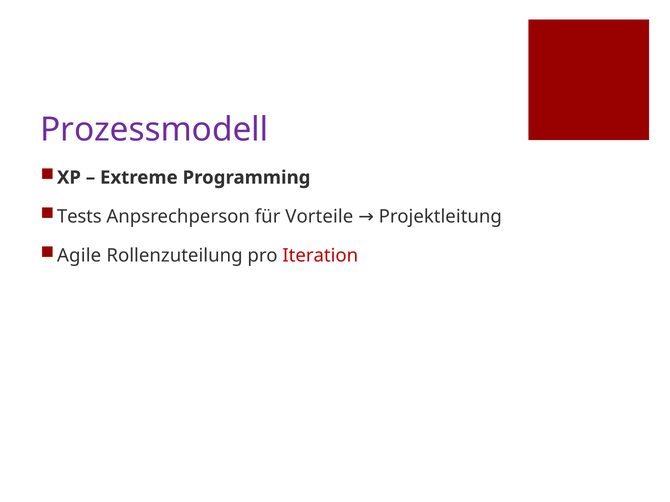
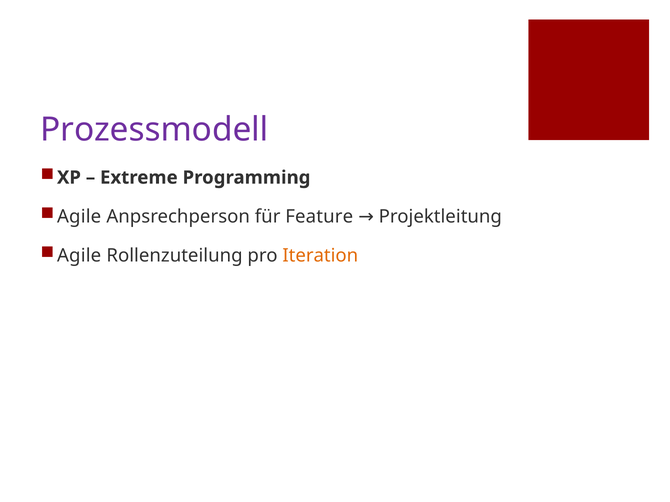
Tests at (79, 217): Tests -> Agile
Vorteile: Vorteile -> Feature
Iteration colour: red -> orange
